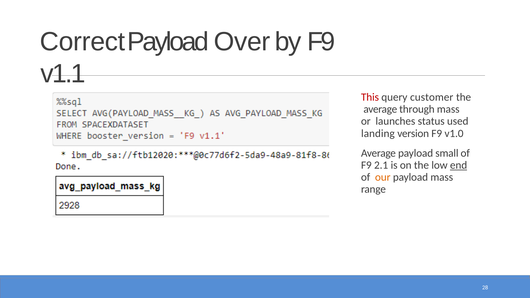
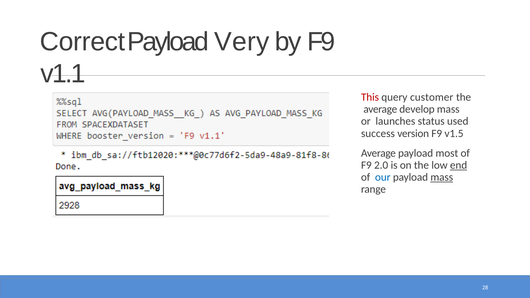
Over: Over -> Very
through: through -> develop
landing: landing -> success
v1.0: v1.0 -> v1.5
small: small -> most
2.1: 2.1 -> 2.0
our colour: orange -> blue
mass at (442, 177) underline: none -> present
